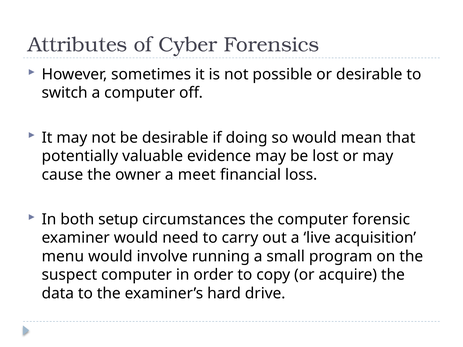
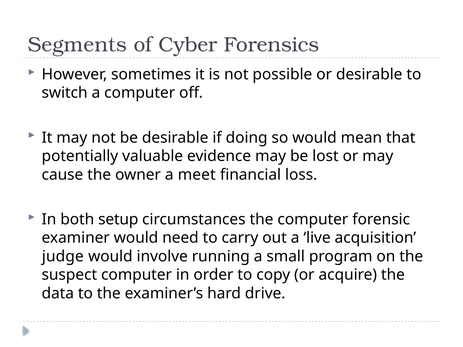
Attributes: Attributes -> Segments
menu: menu -> judge
